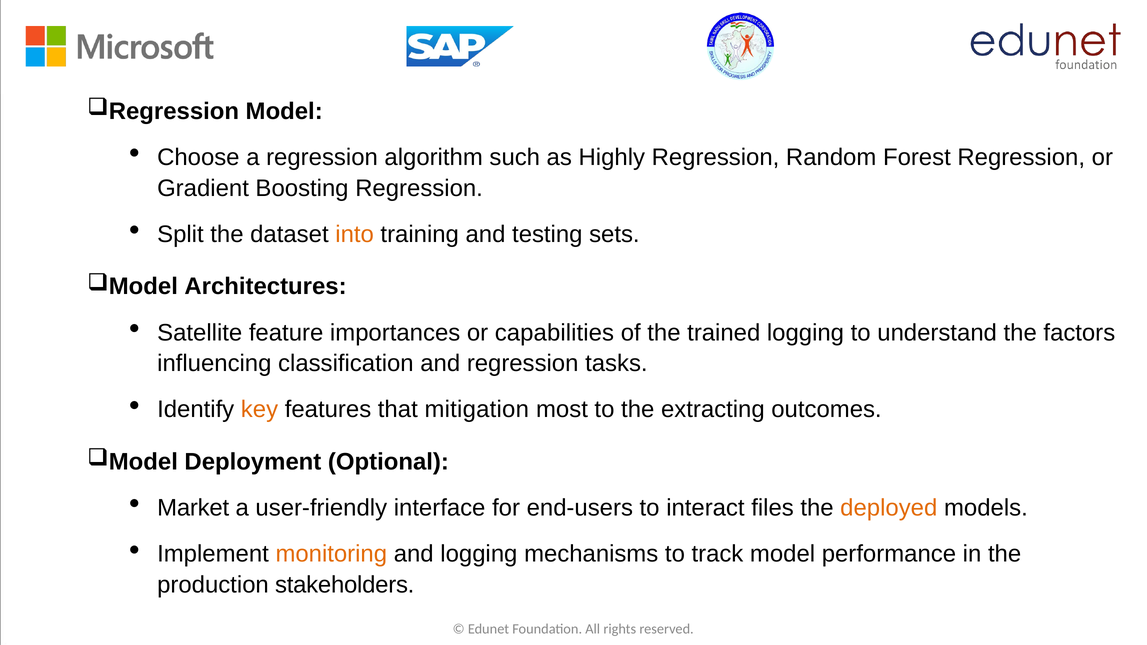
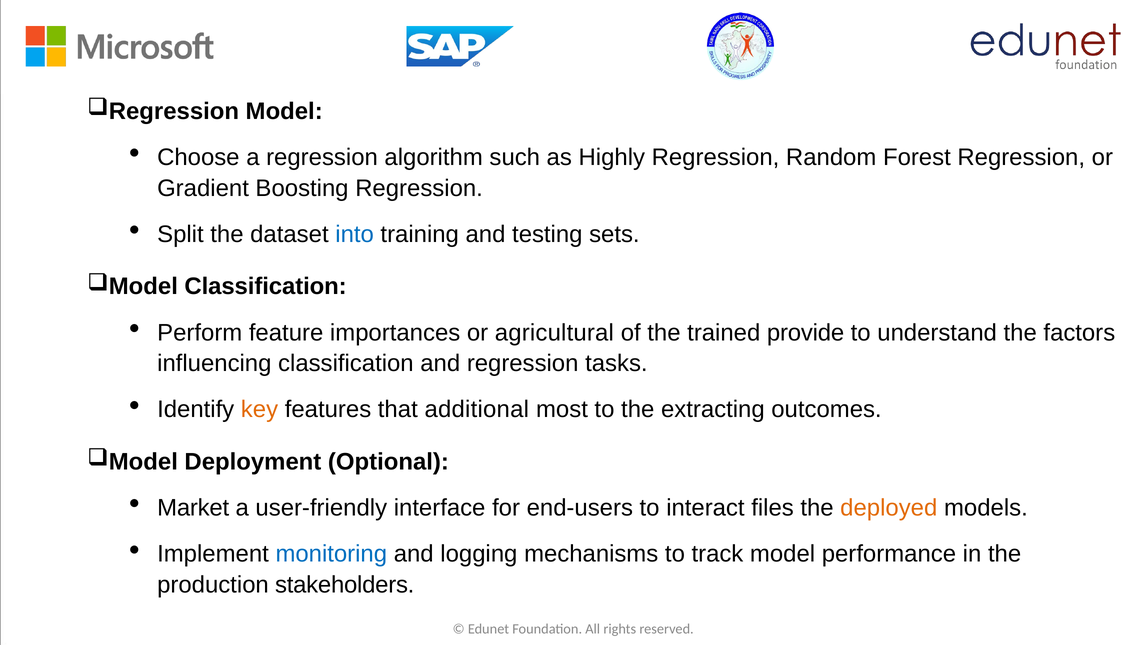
into colour: orange -> blue
Architectures at (266, 287): Architectures -> Classification
Satellite: Satellite -> Perform
capabilities: capabilities -> agricultural
trained logging: logging -> provide
mitigation: mitigation -> additional
monitoring colour: orange -> blue
